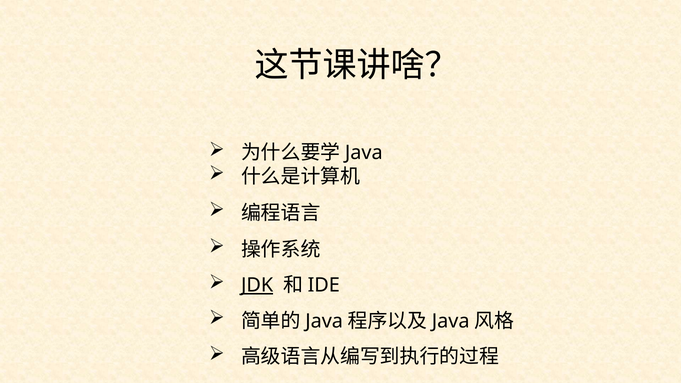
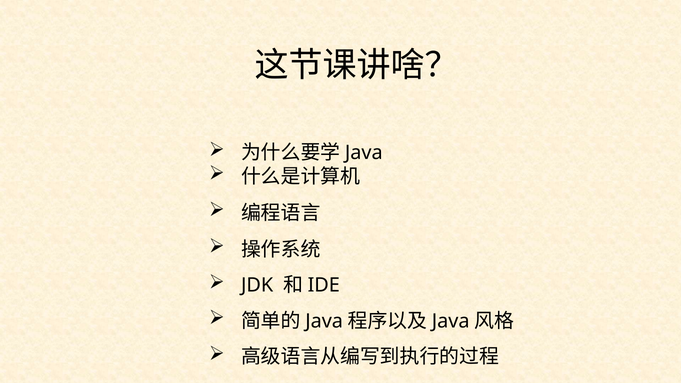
JDK underline: present -> none
